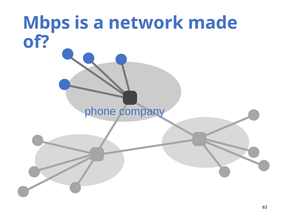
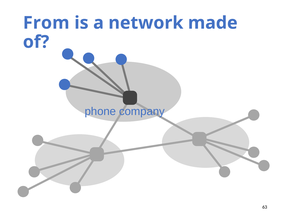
Mbps: Mbps -> From
